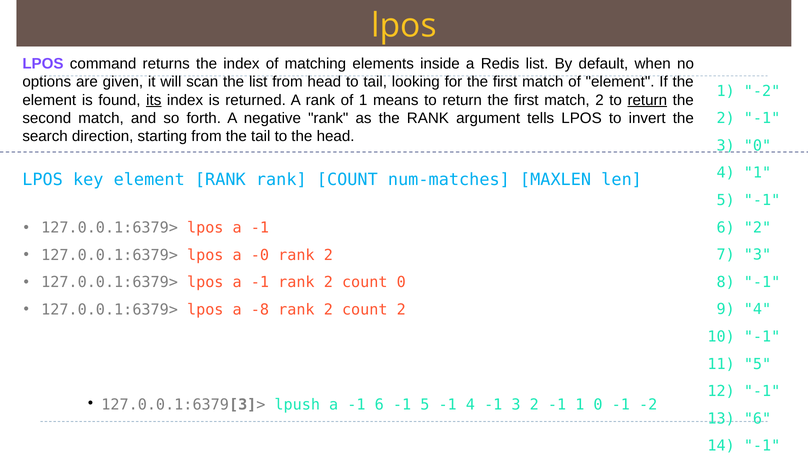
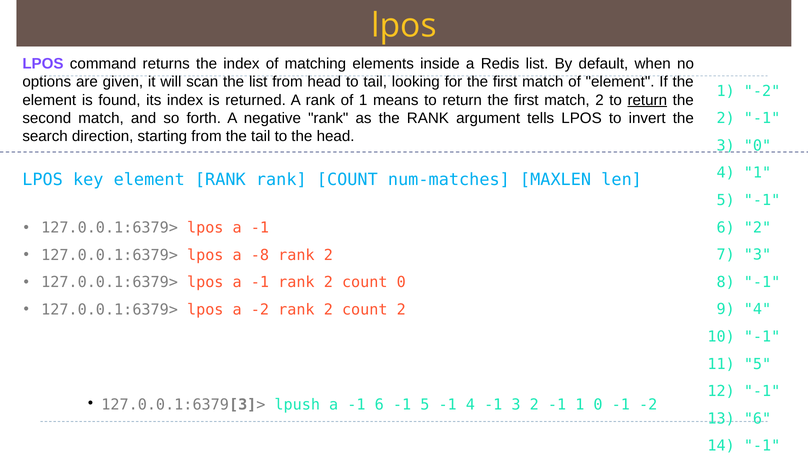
its underline: present -> none
-0: -0 -> -8
a -8: -8 -> -2
